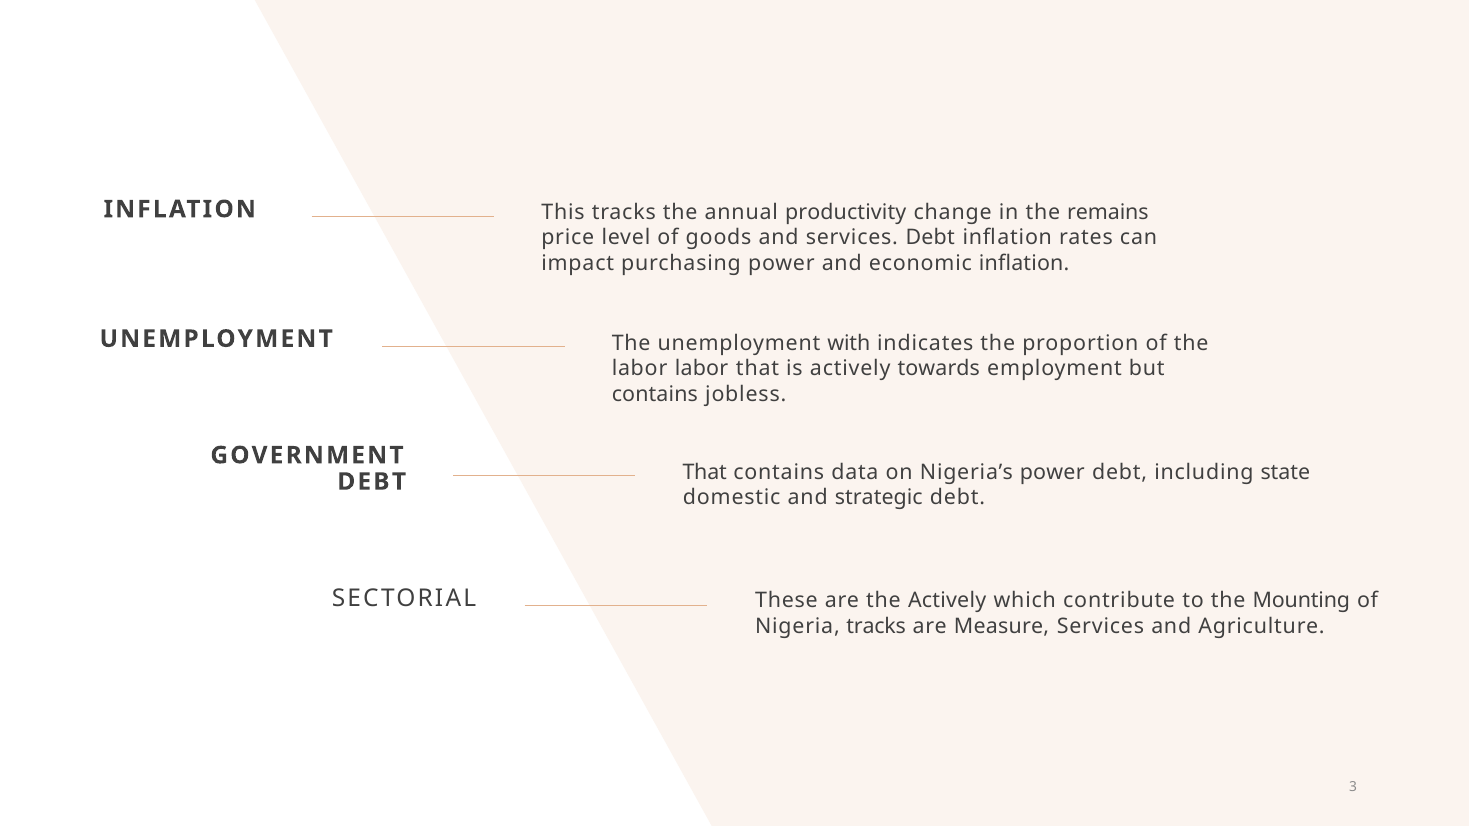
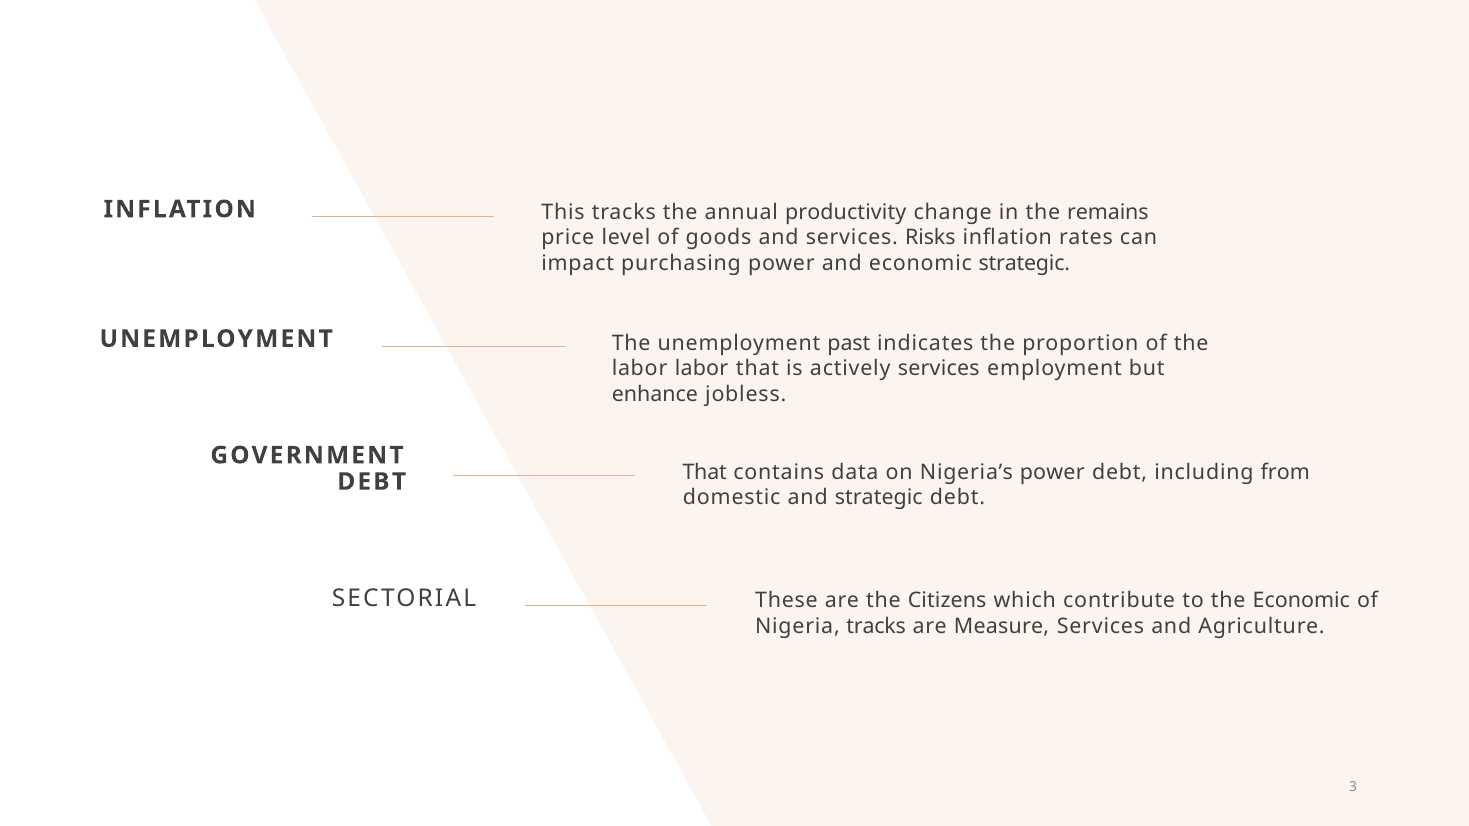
services Debt: Debt -> Risks
economic inflation: inflation -> strategic
with: with -> past
actively towards: towards -> services
contains at (655, 395): contains -> enhance
state: state -> from
the Actively: Actively -> Citizens
the Mounting: Mounting -> Economic
